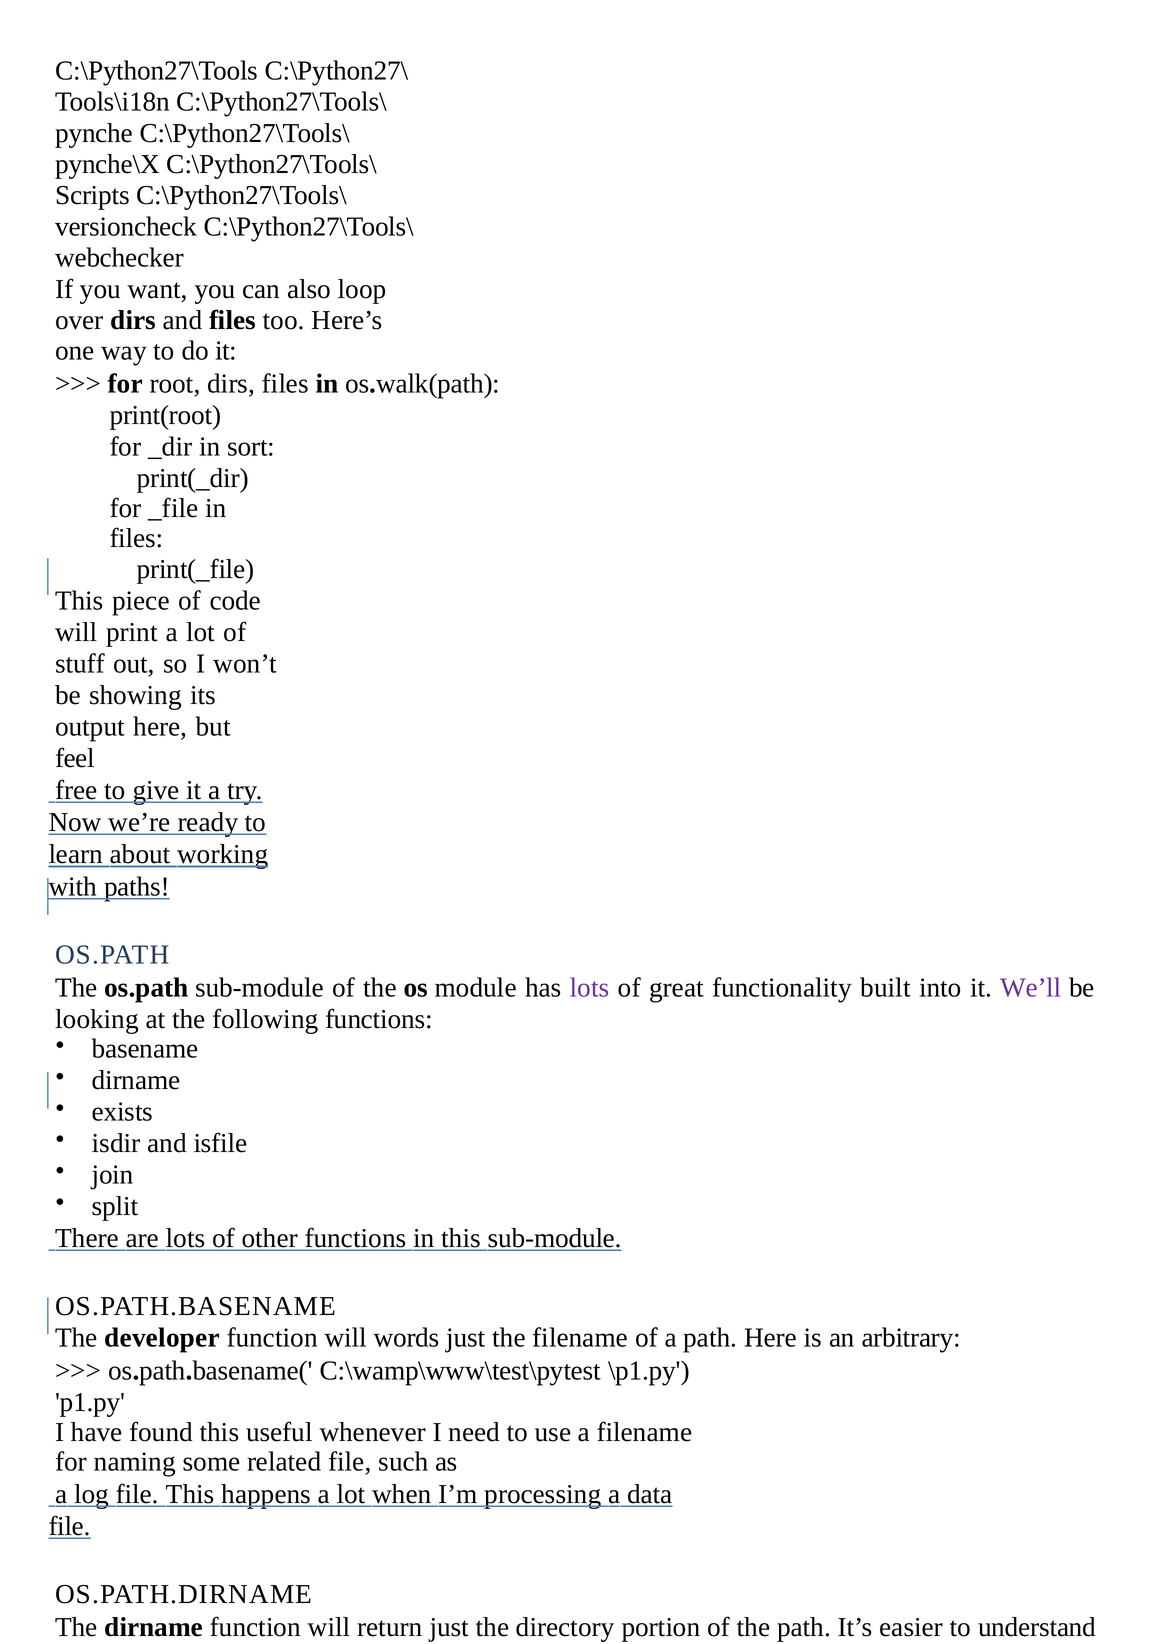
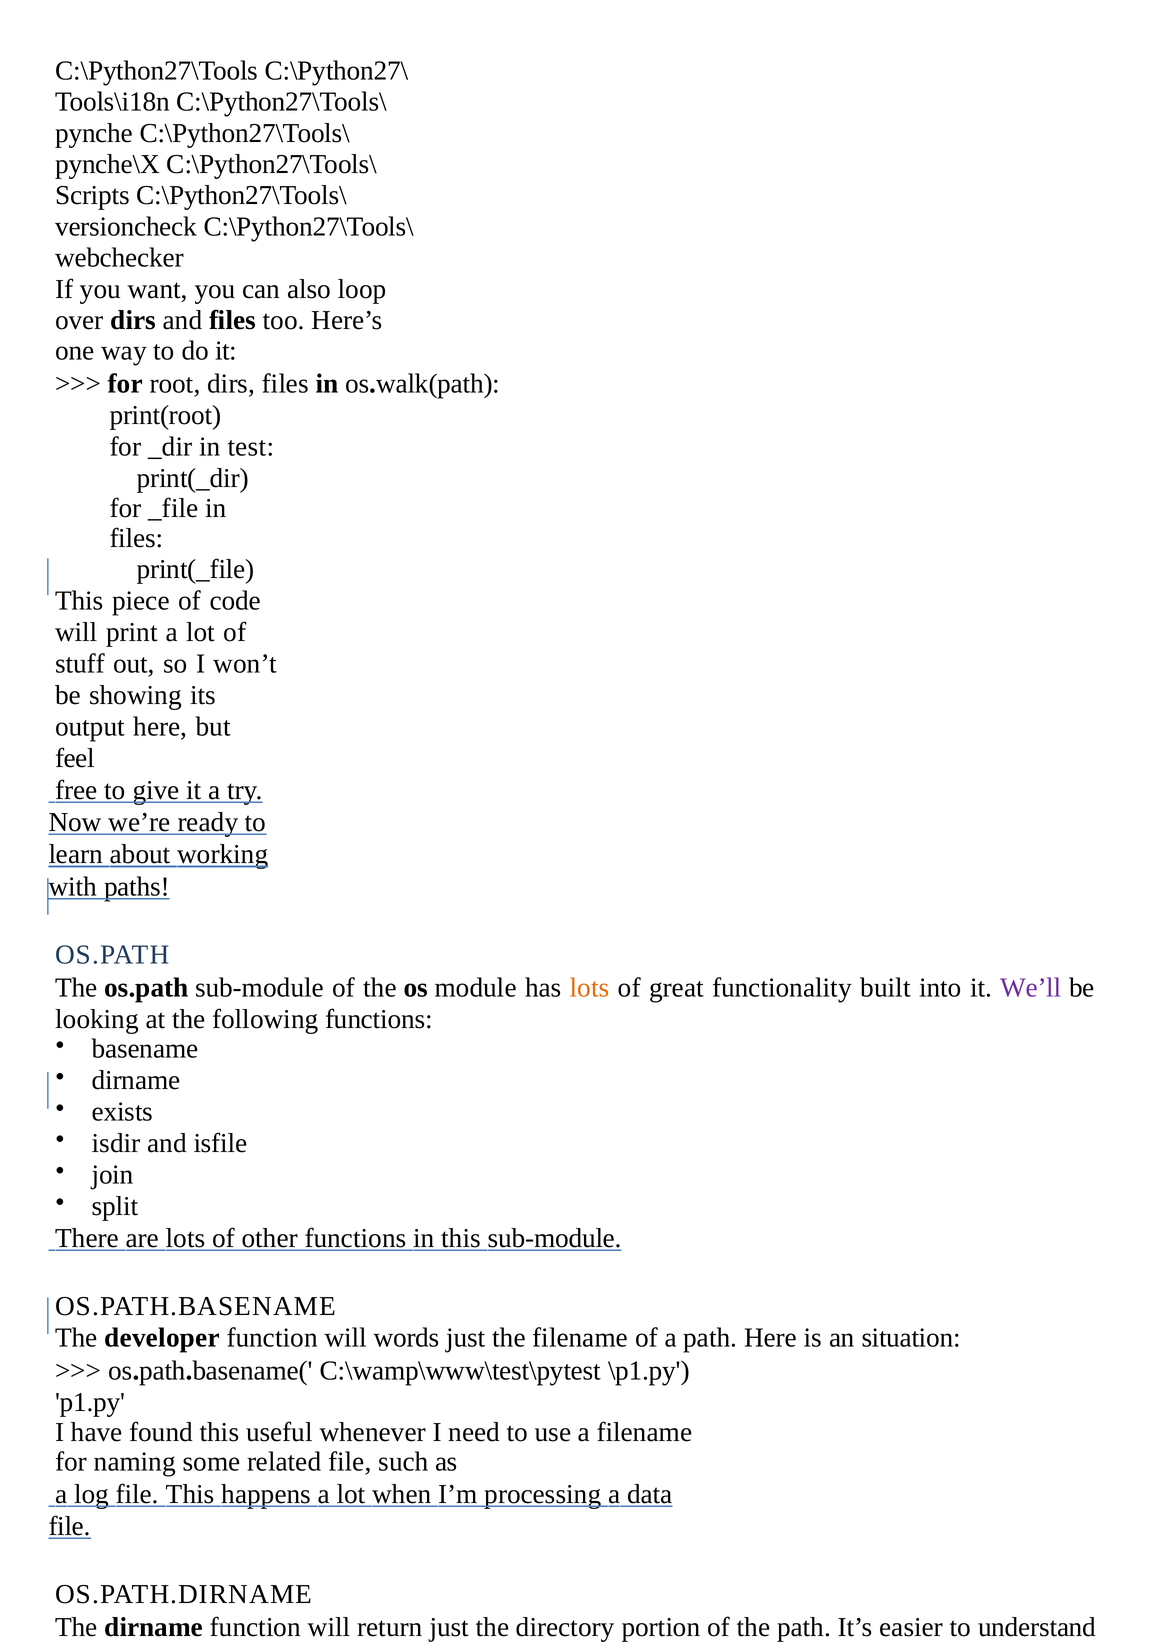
sort: sort -> test
lots at (590, 987) colour: purple -> orange
arbitrary: arbitrary -> situation
